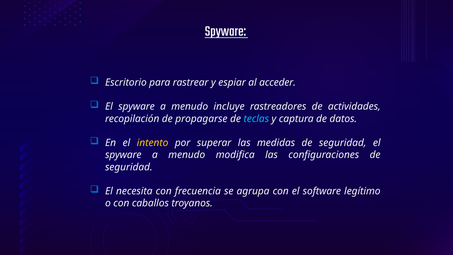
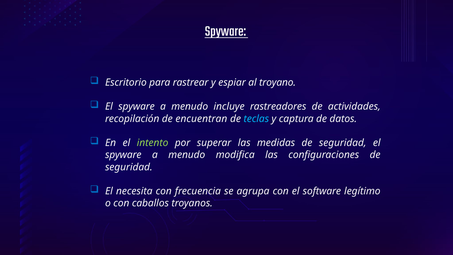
acceder: acceder -> troyano
propagarse: propagarse -> encuentran
intento colour: yellow -> light green
